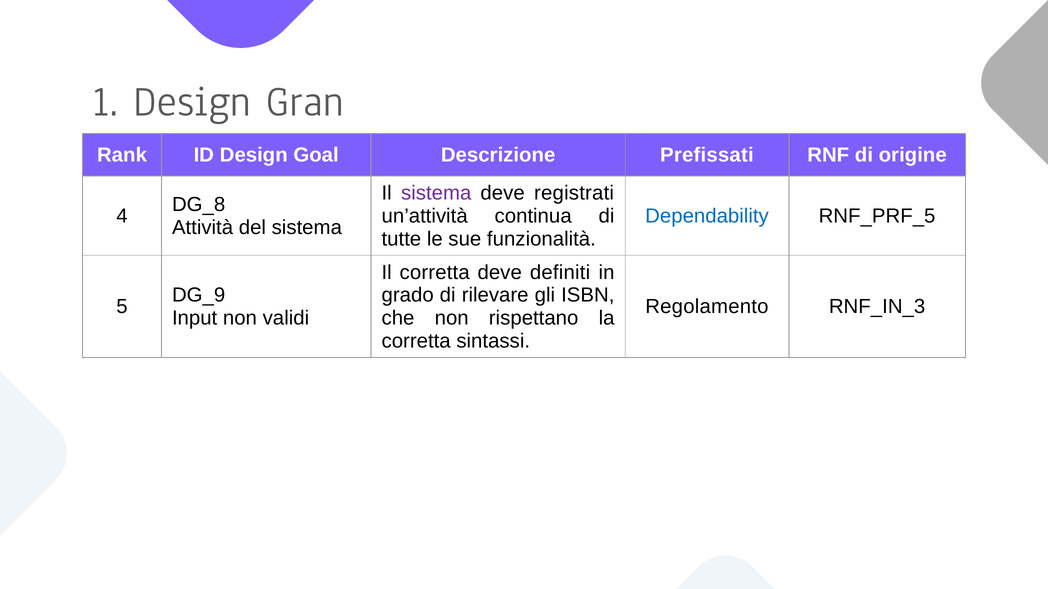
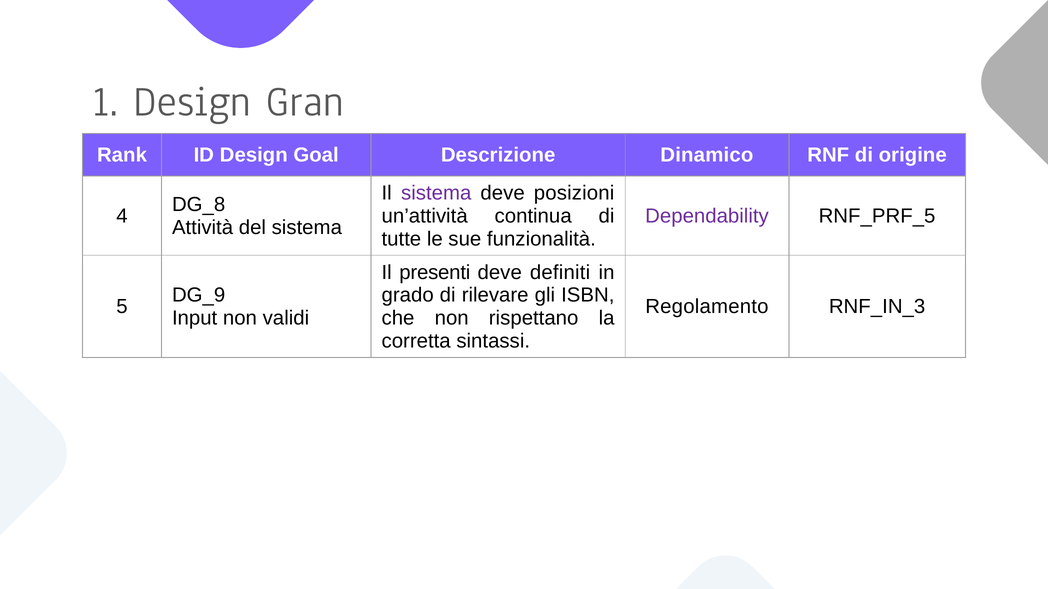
Prefissati: Prefissati -> Dinamico
registrati: registrati -> posizioni
Dependability colour: blue -> purple
Il corretta: corretta -> presenti
